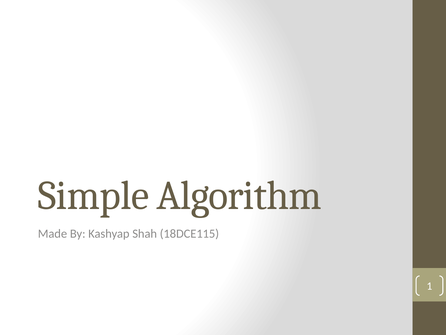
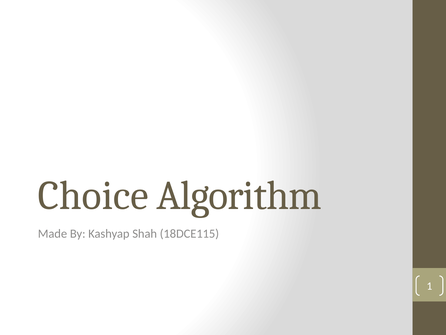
Simple: Simple -> Choice
